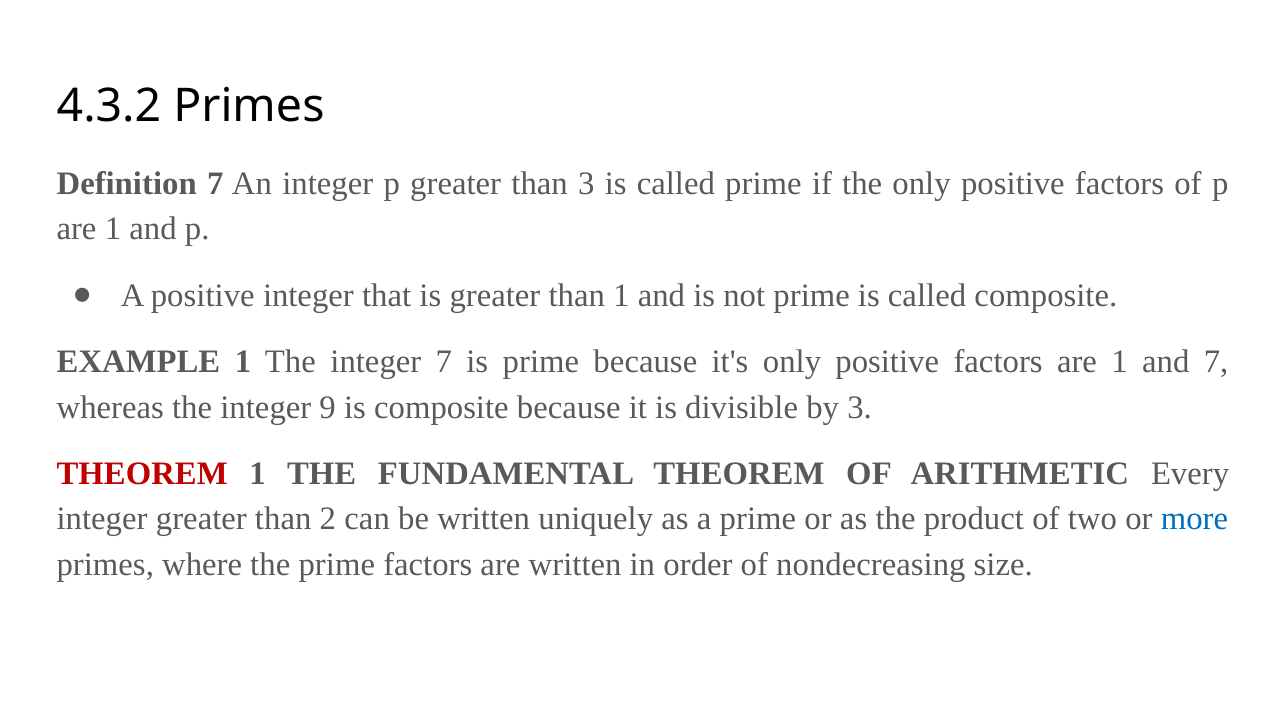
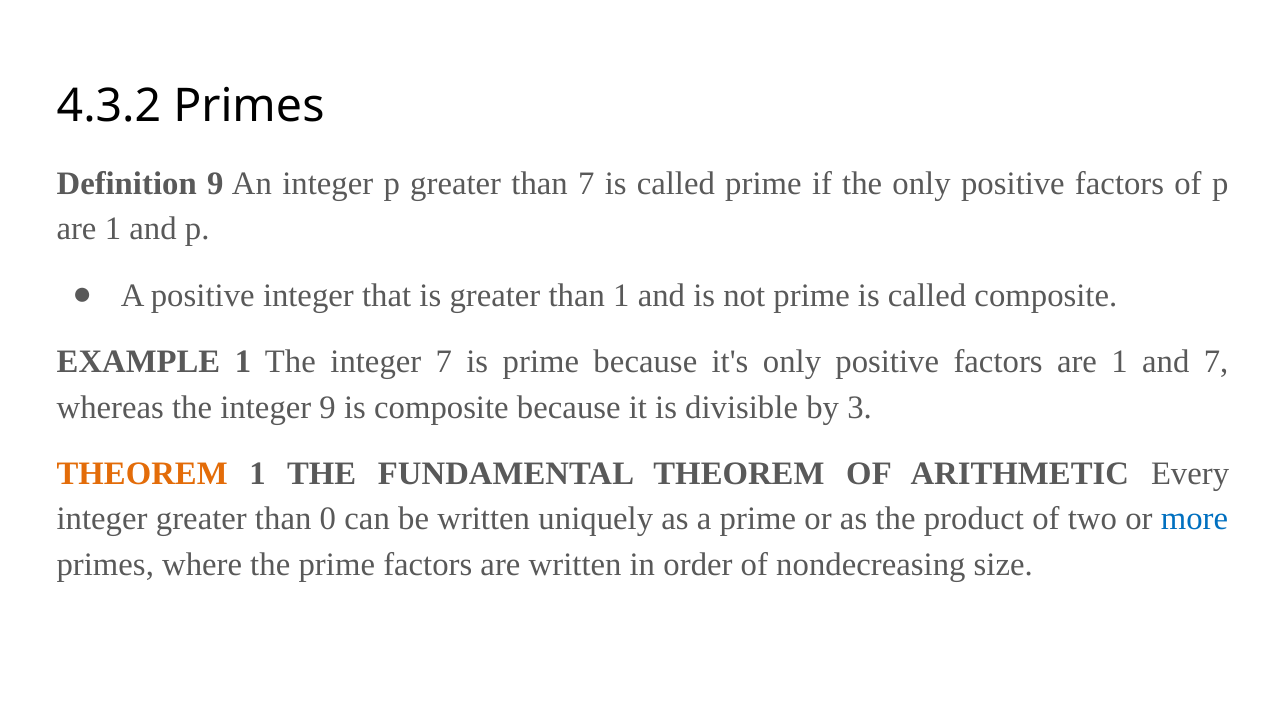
Definition 7: 7 -> 9
than 3: 3 -> 7
THEOREM at (142, 474) colour: red -> orange
2: 2 -> 0
